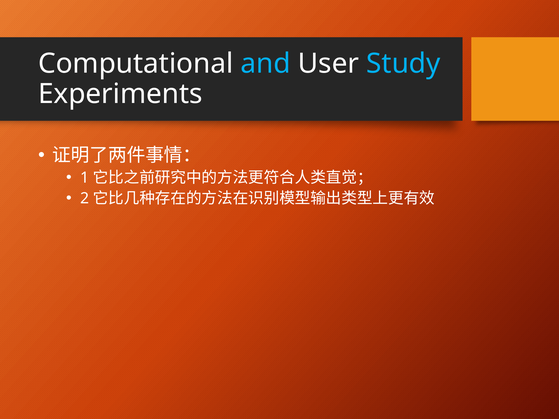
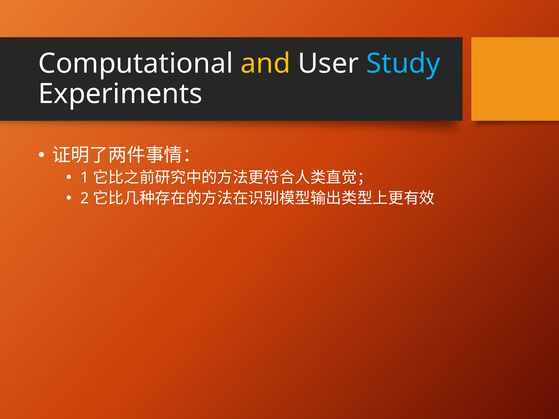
and colour: light blue -> yellow
